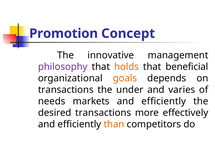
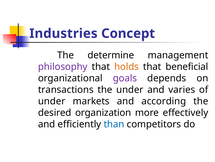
Promotion: Promotion -> Industries
innovative: innovative -> determine
goals colour: orange -> purple
needs at (52, 101): needs -> under
markets and efficiently: efficiently -> according
desired transactions: transactions -> organization
than colour: orange -> blue
